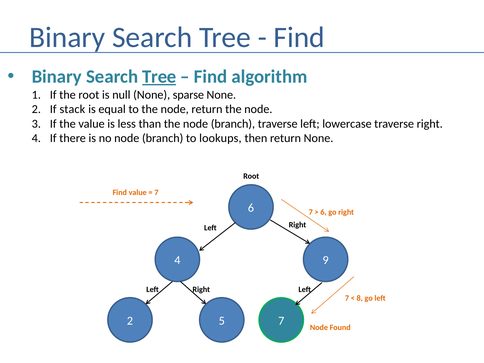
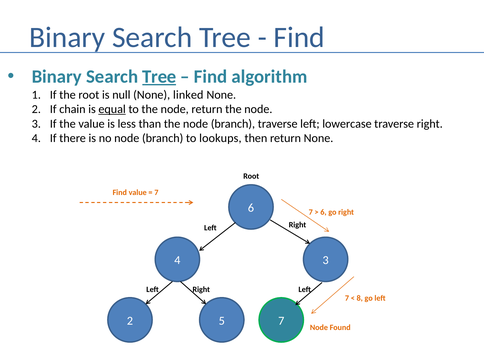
sparse: sparse -> linked
stack: stack -> chain
equal underline: none -> present
4 9: 9 -> 3
